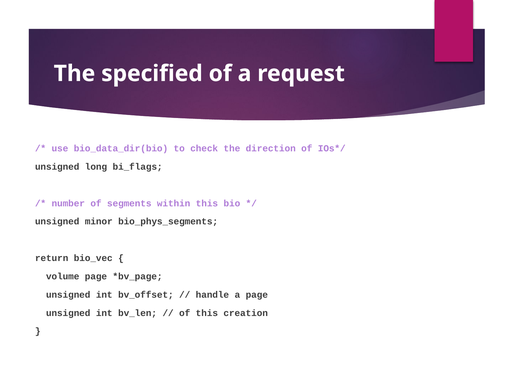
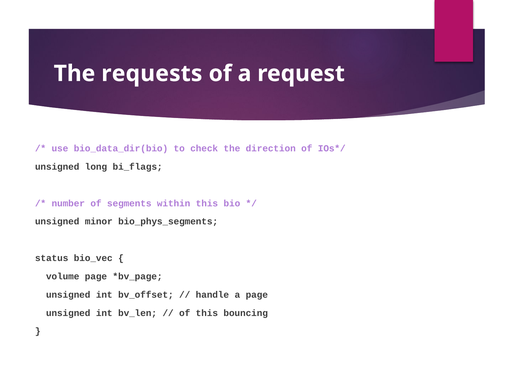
specified: specified -> requests
return: return -> status
creation: creation -> bouncing
